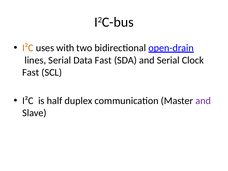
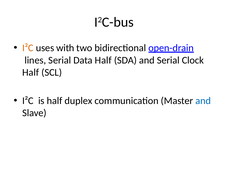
Data Fast: Fast -> Half
Fast at (31, 72): Fast -> Half
and at (203, 101) colour: purple -> blue
